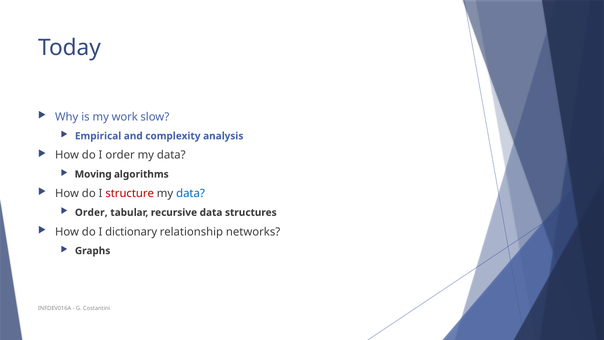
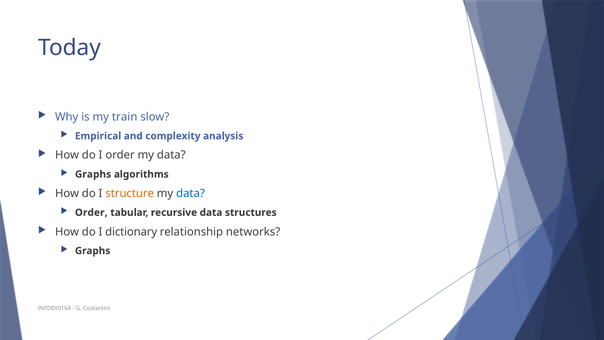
work: work -> train
Moving at (93, 174): Moving -> Graphs
structure colour: red -> orange
